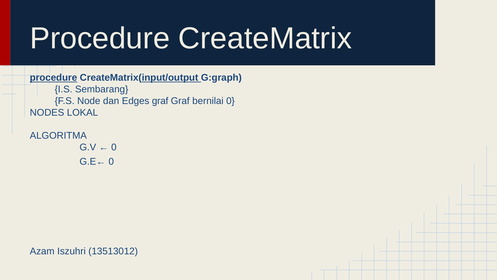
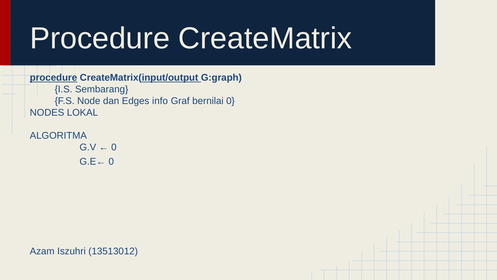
Edges graf: graf -> info
